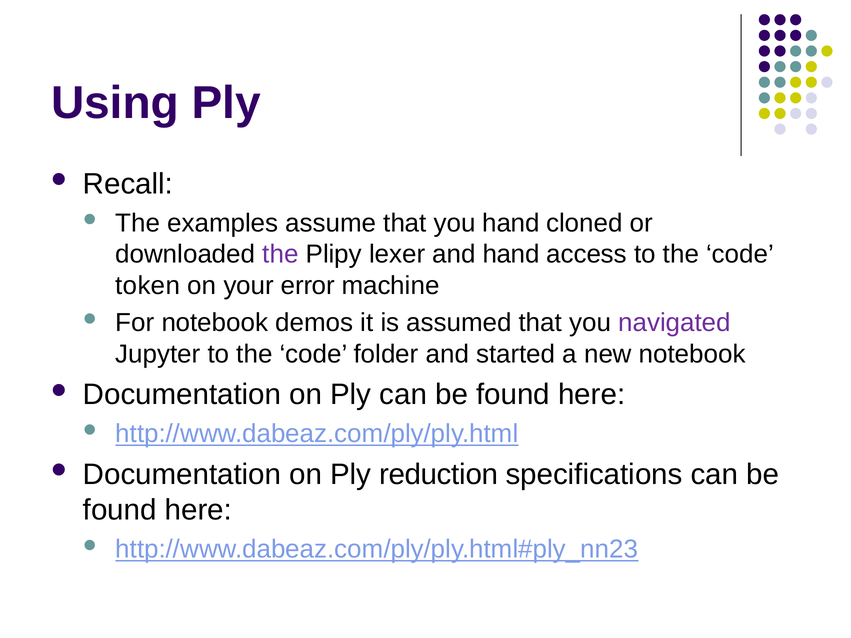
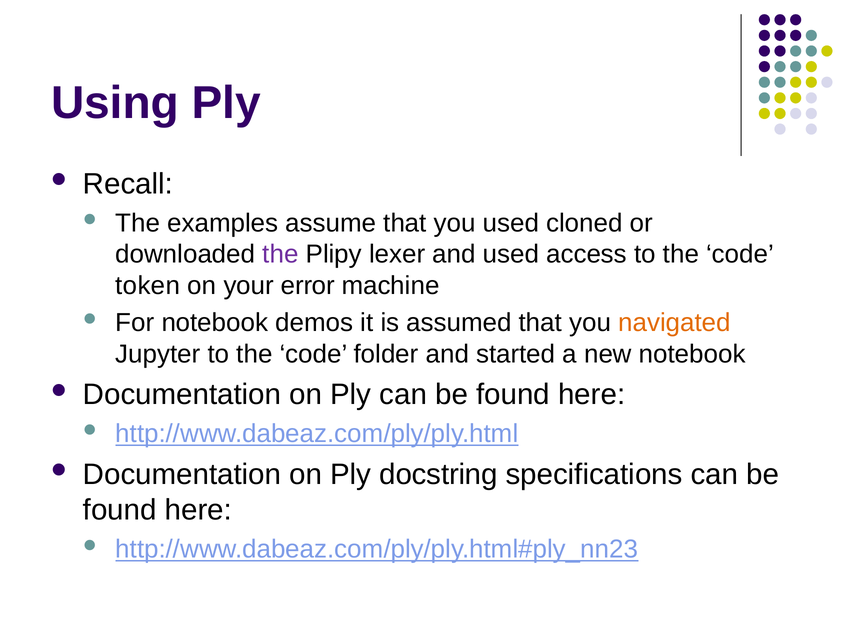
you hand: hand -> used
and hand: hand -> used
navigated colour: purple -> orange
reduction: reduction -> docstring
